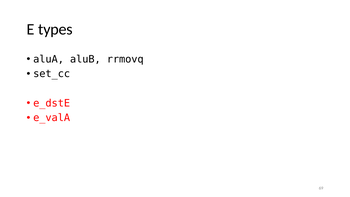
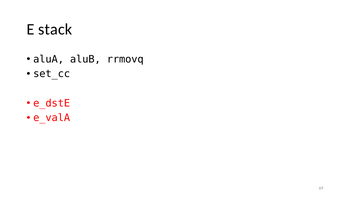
types: types -> stack
